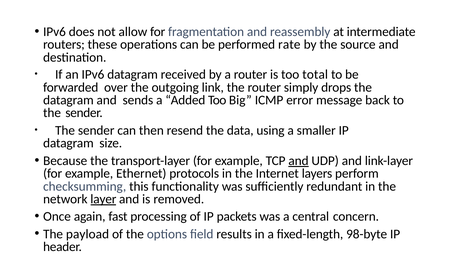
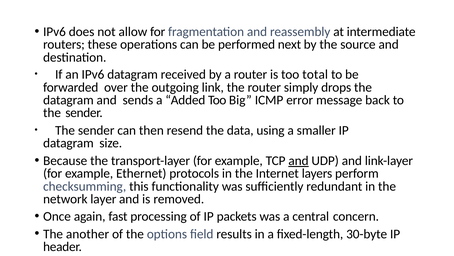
rate: rate -> next
layer underline: present -> none
payload: payload -> another
98-byte: 98-byte -> 30-byte
